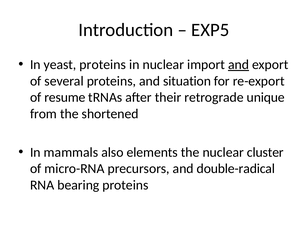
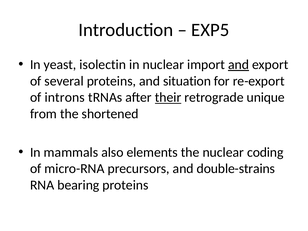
yeast proteins: proteins -> isolectin
resume: resume -> introns
their underline: none -> present
cluster: cluster -> coding
double-radical: double-radical -> double-strains
